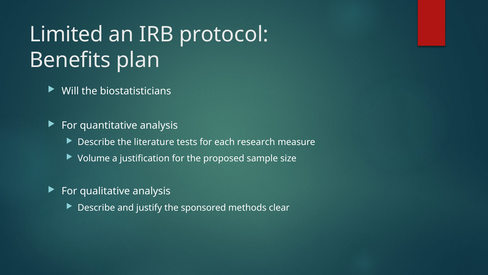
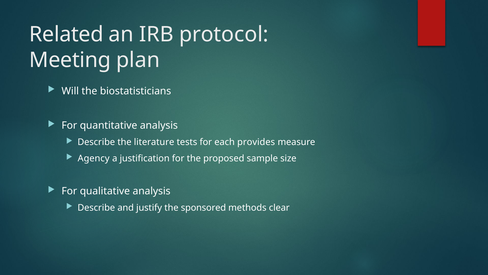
Limited: Limited -> Related
Benefits: Benefits -> Meeting
research: research -> provides
Volume: Volume -> Agency
